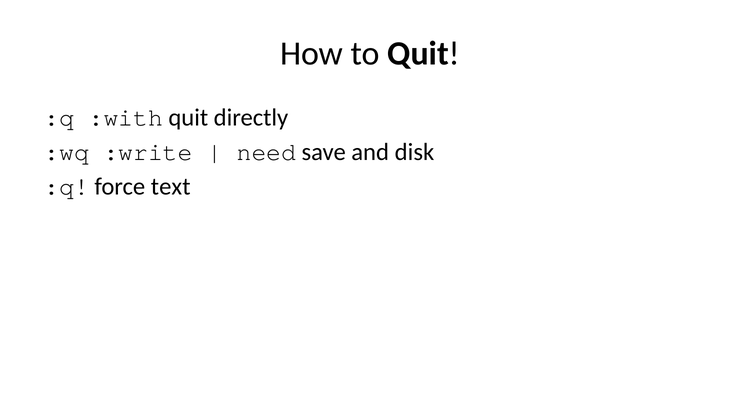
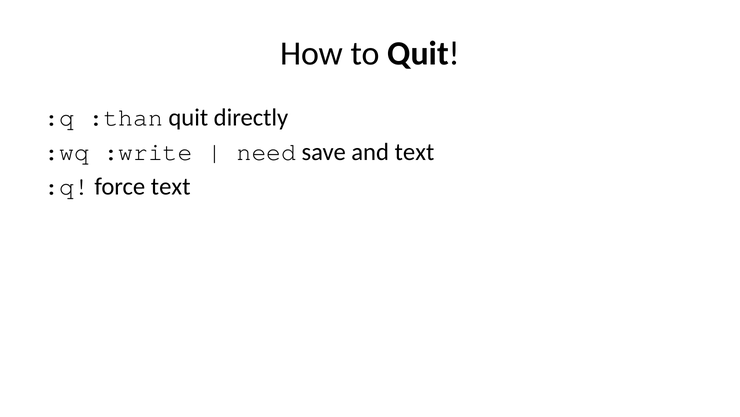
:with: :with -> :than
and disk: disk -> text
